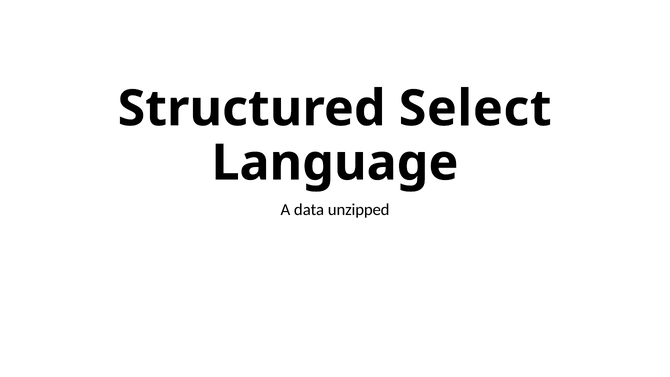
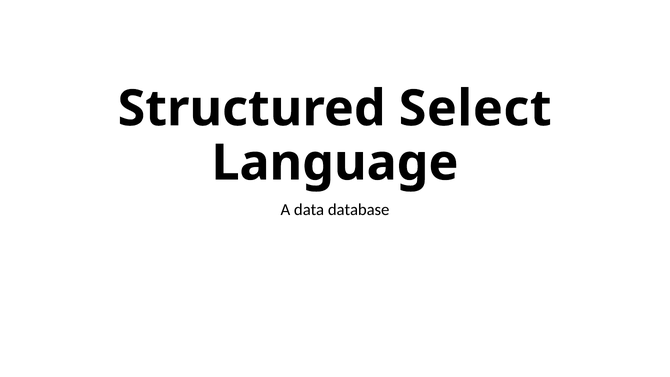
unzipped: unzipped -> database
